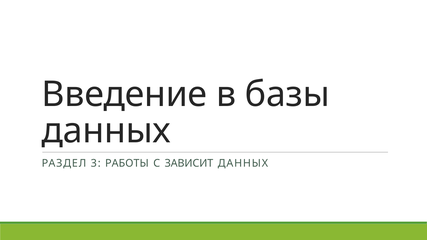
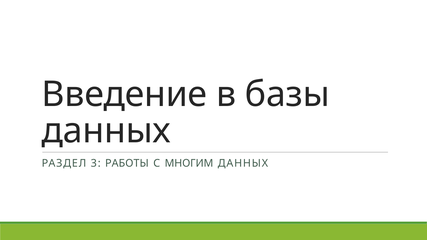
ЗАВИСИТ: ЗАВИСИТ -> МНОГИМ
